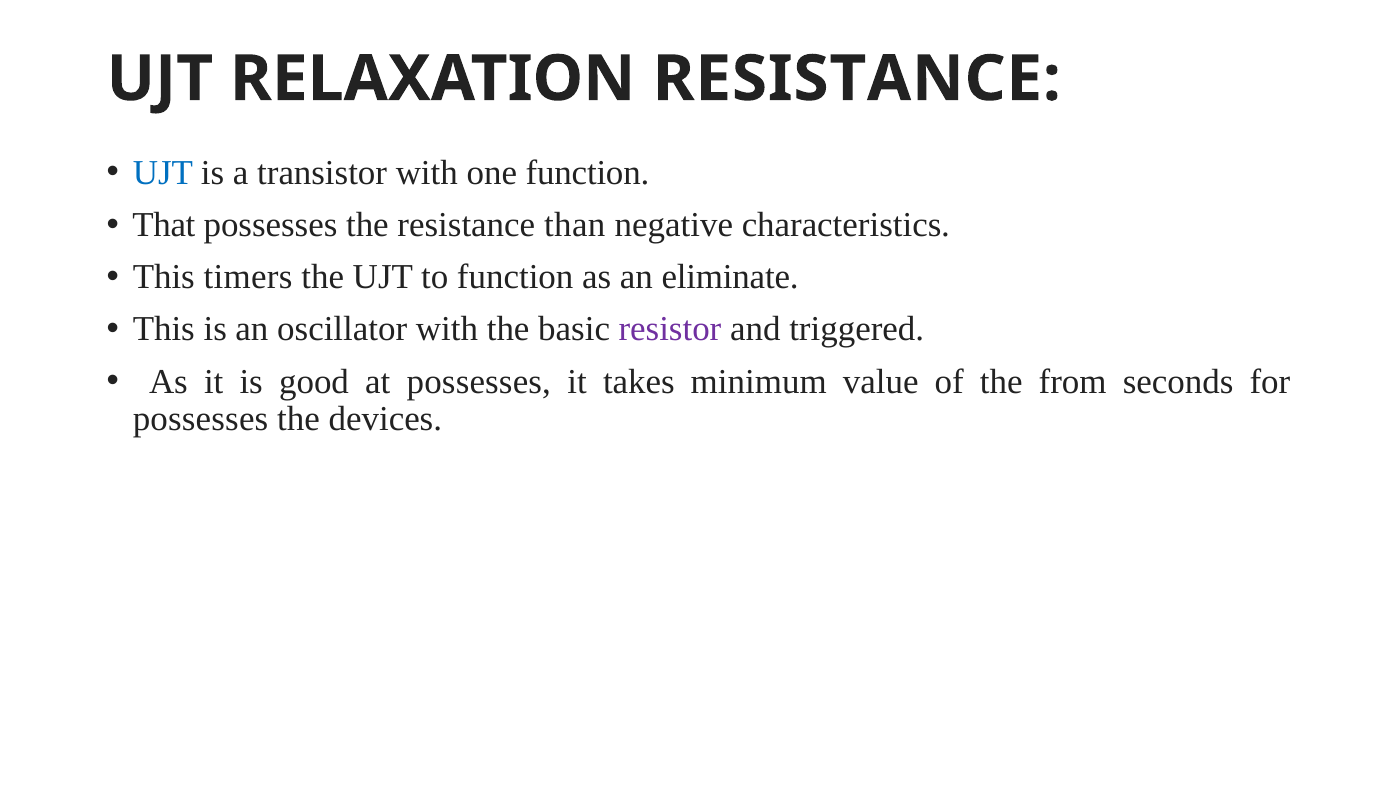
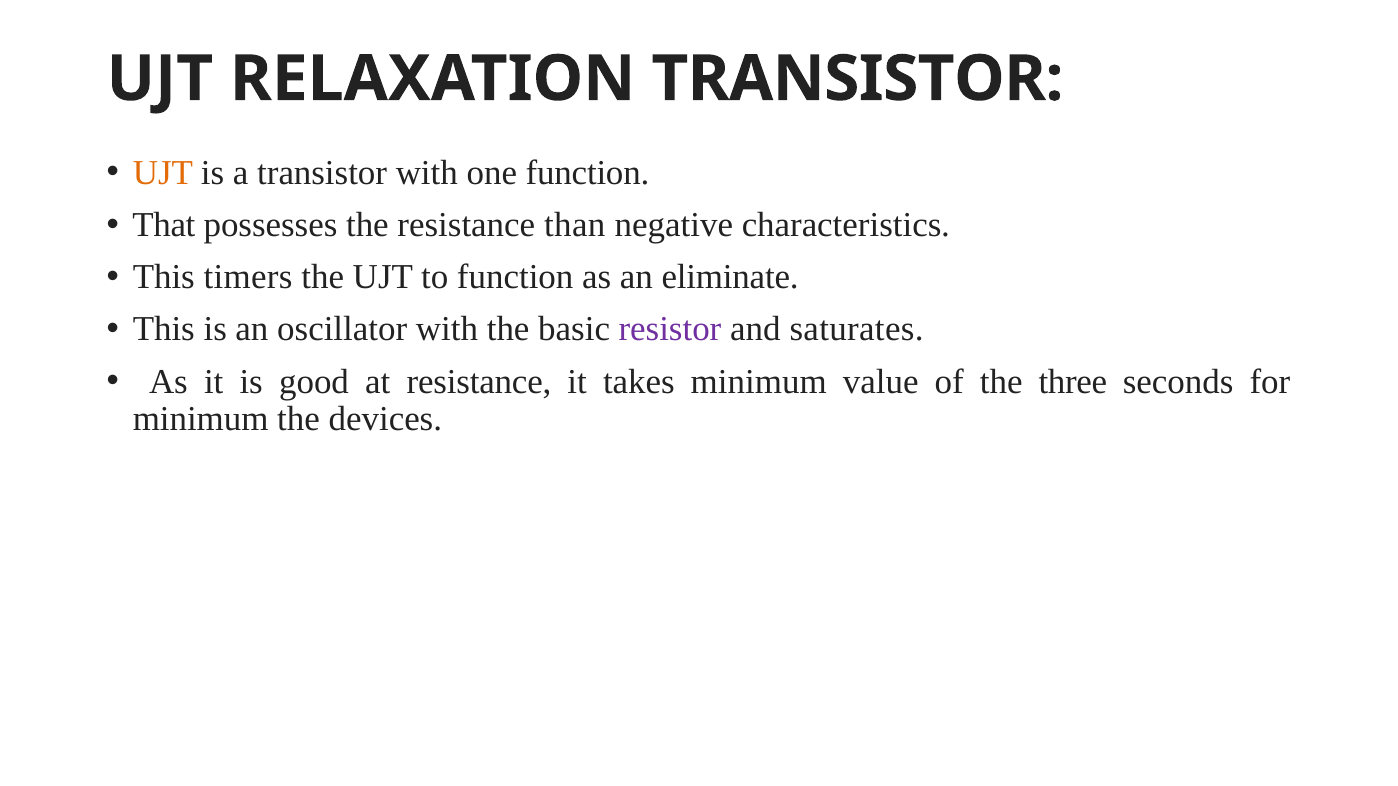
RELAXATION RESISTANCE: RESISTANCE -> TRANSISTOR
UJT at (163, 173) colour: blue -> orange
triggered: triggered -> saturates
at possesses: possesses -> resistance
from: from -> three
possesses at (201, 420): possesses -> minimum
